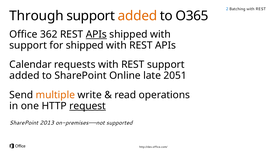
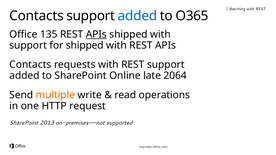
Through at (36, 16): Through -> Contacts
added at (137, 16) colour: orange -> blue
362: 362 -> 135
Calendar at (30, 65): Calendar -> Contacts
2051: 2051 -> 2064
request underline: present -> none
